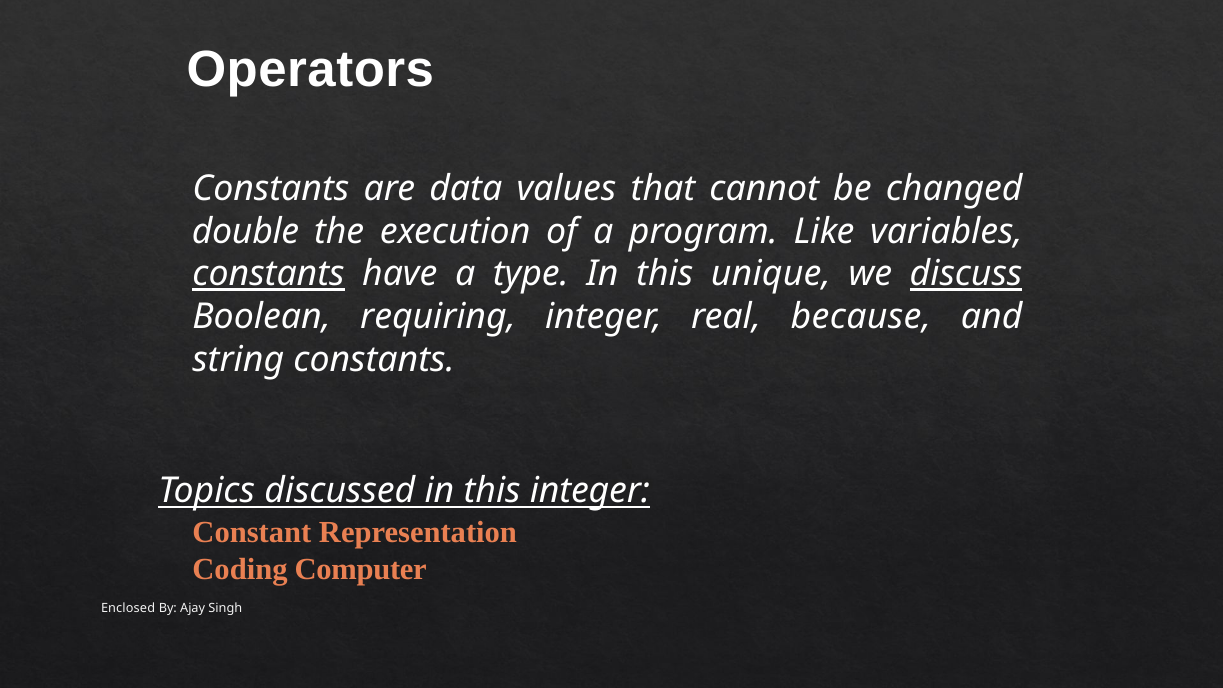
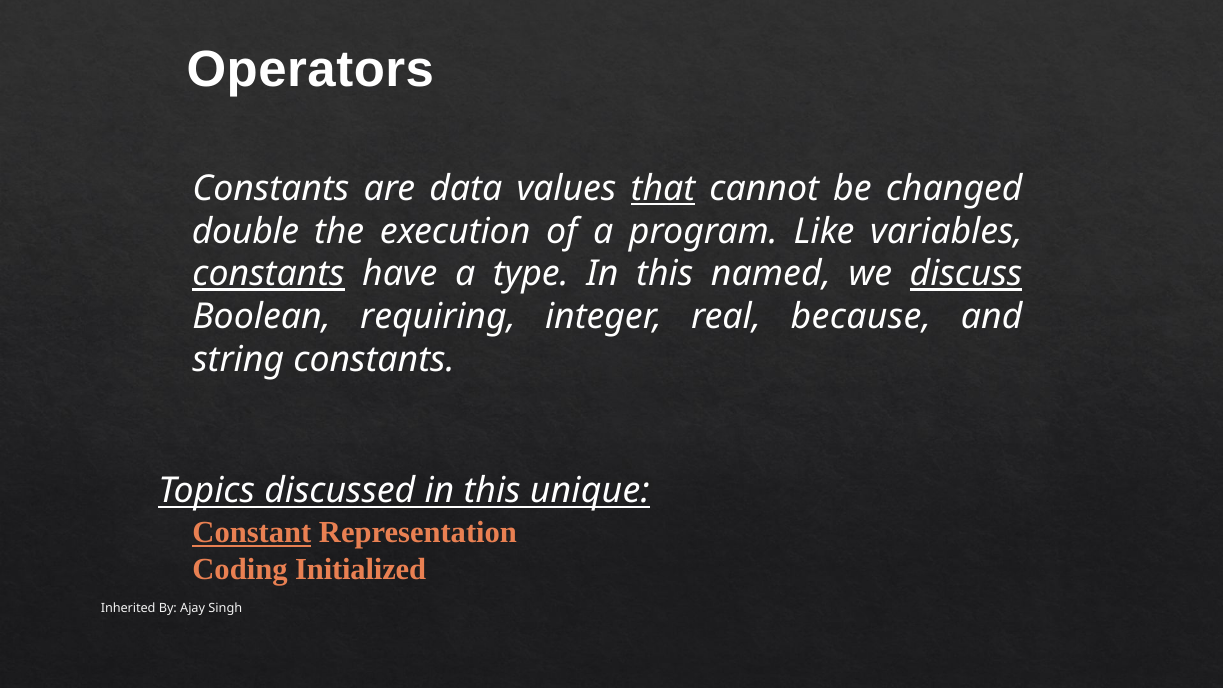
that underline: none -> present
unique: unique -> named
this integer: integer -> unique
Constant underline: none -> present
Computer: Computer -> Initialized
Enclosed: Enclosed -> Inherited
